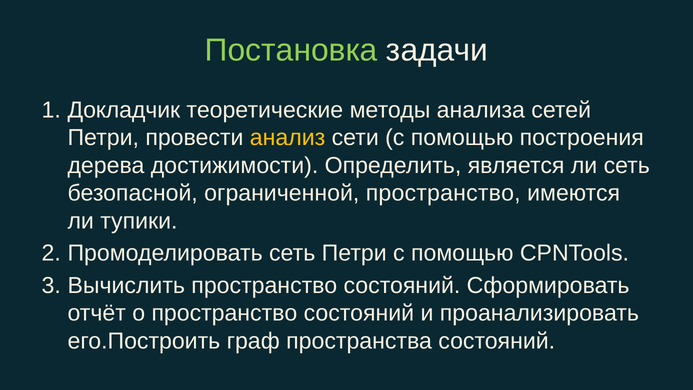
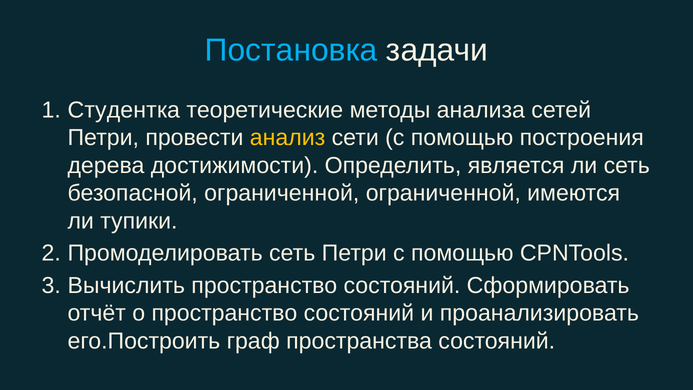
Постановка colour: light green -> light blue
Докладчик: Докладчик -> Студентка
ограниченной пространство: пространство -> ограниченной
